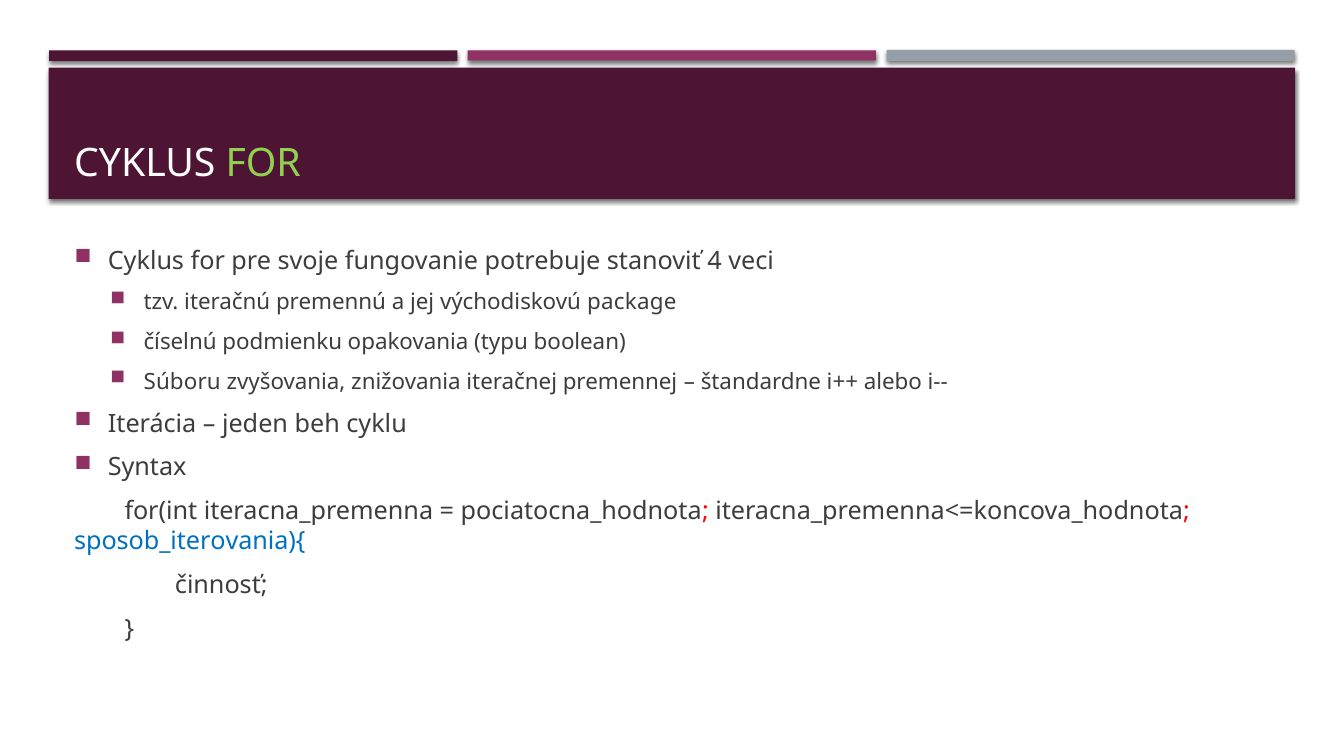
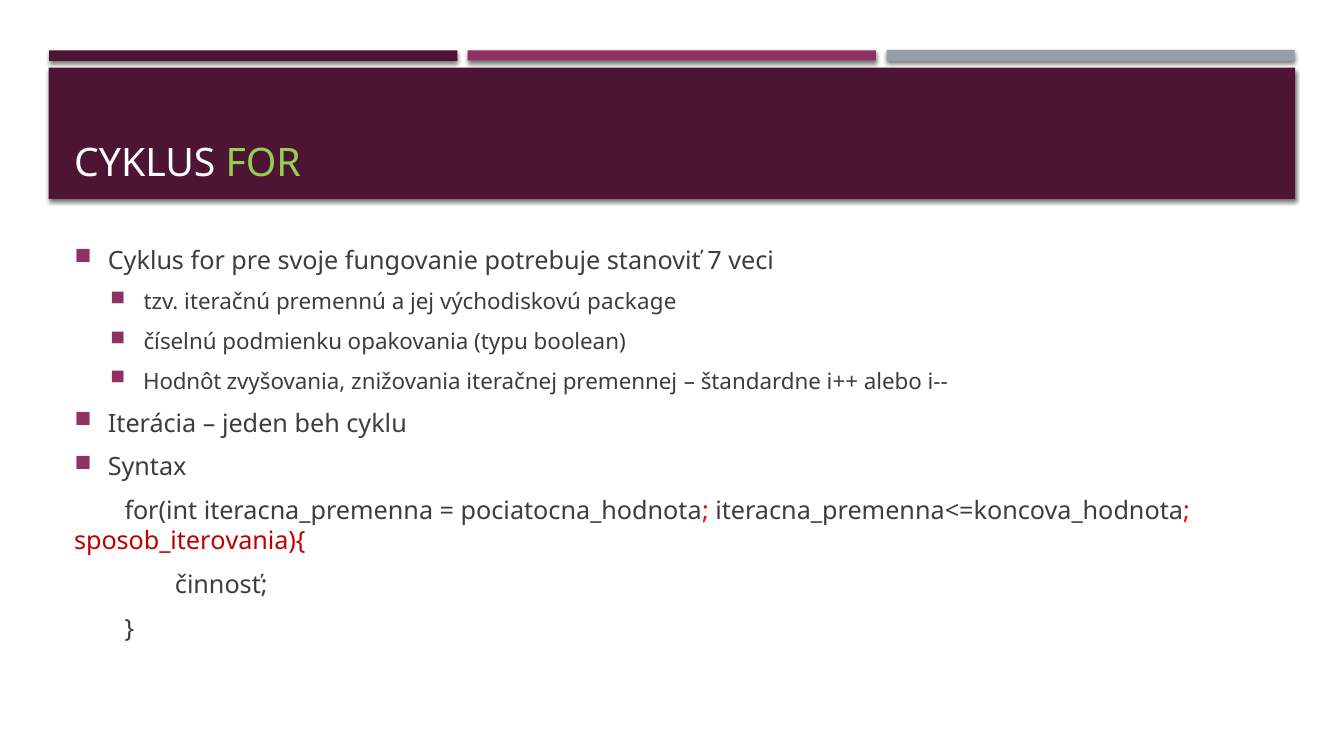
4: 4 -> 7
Súboru: Súboru -> Hodnôt
sposob_iterovania){ colour: blue -> red
